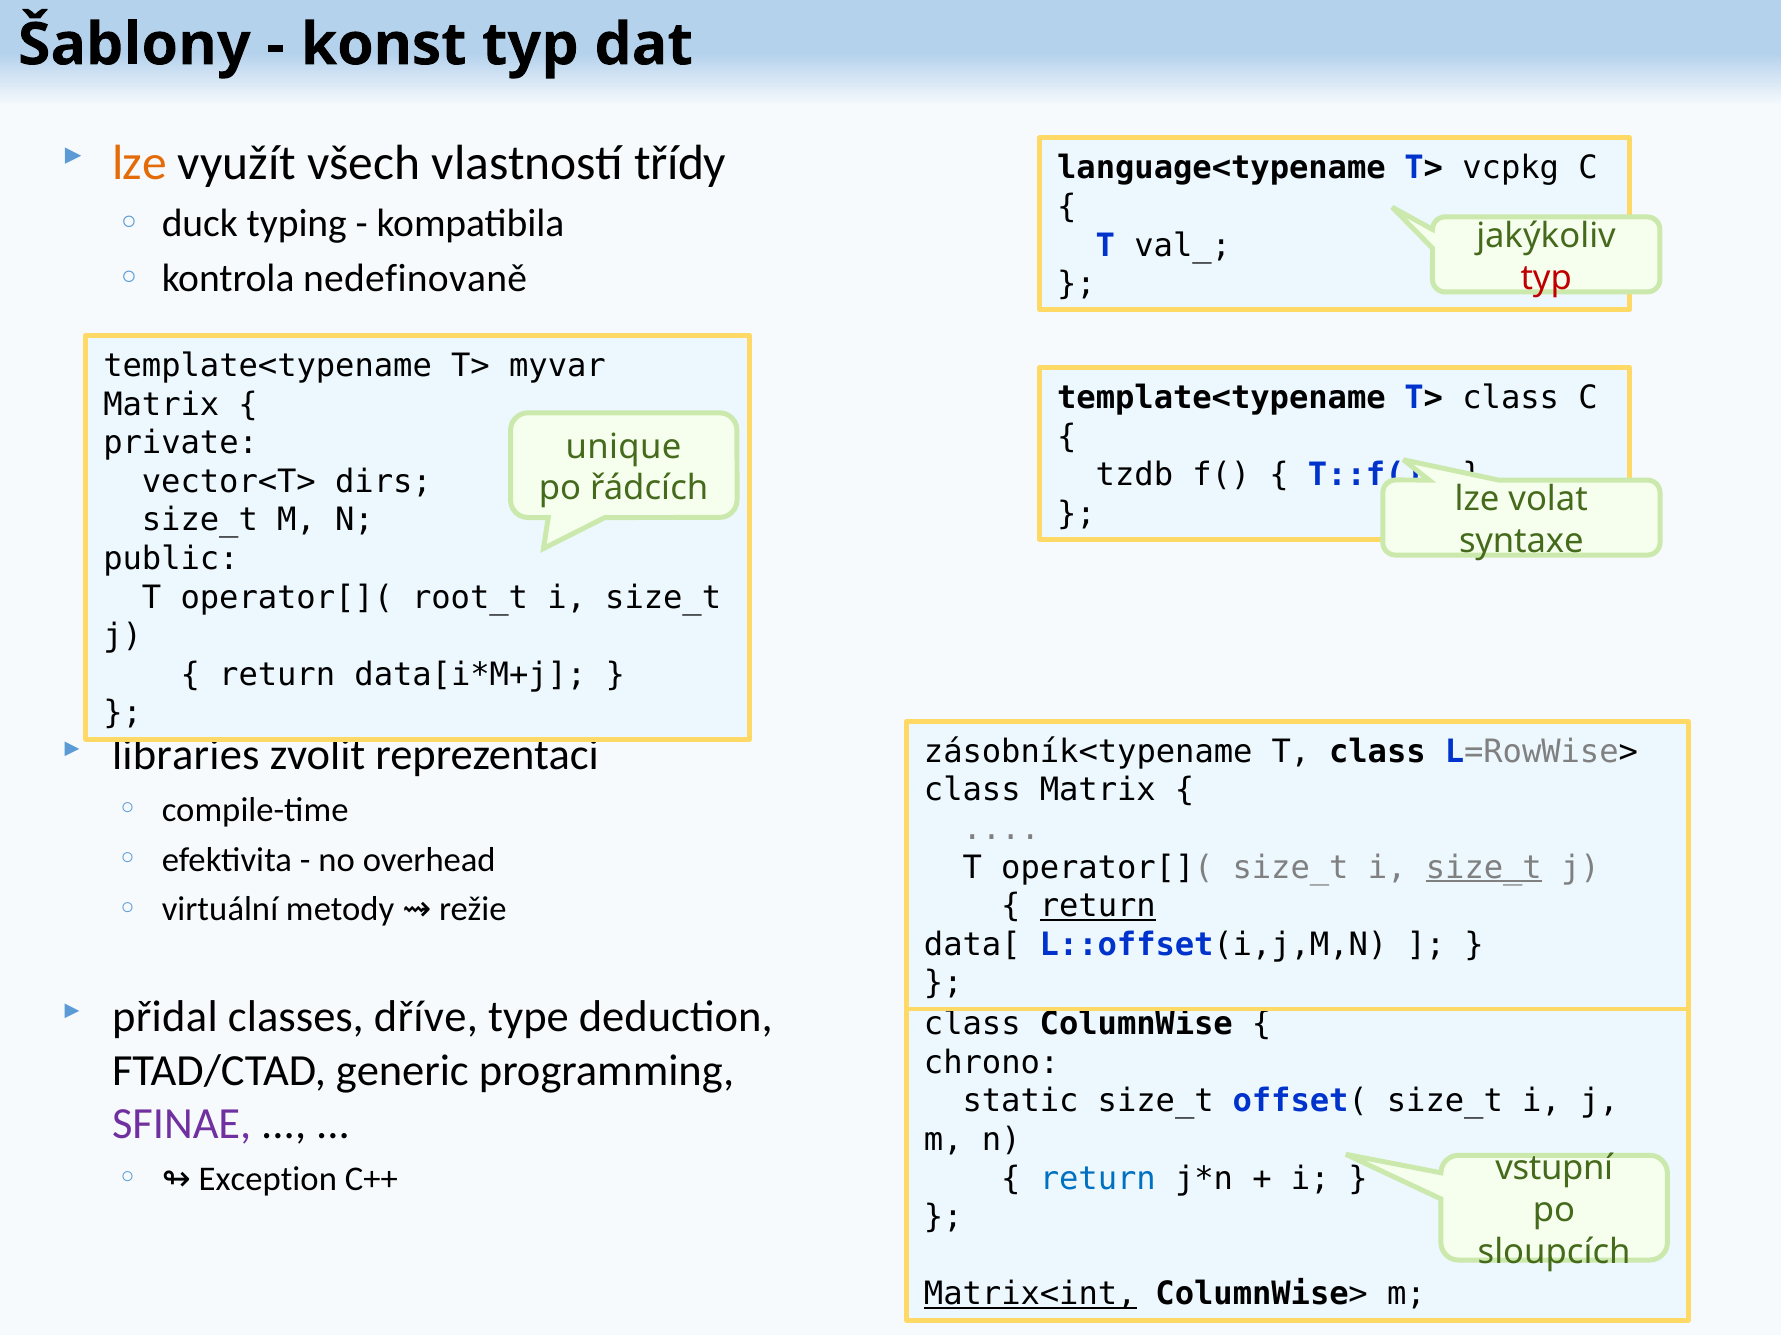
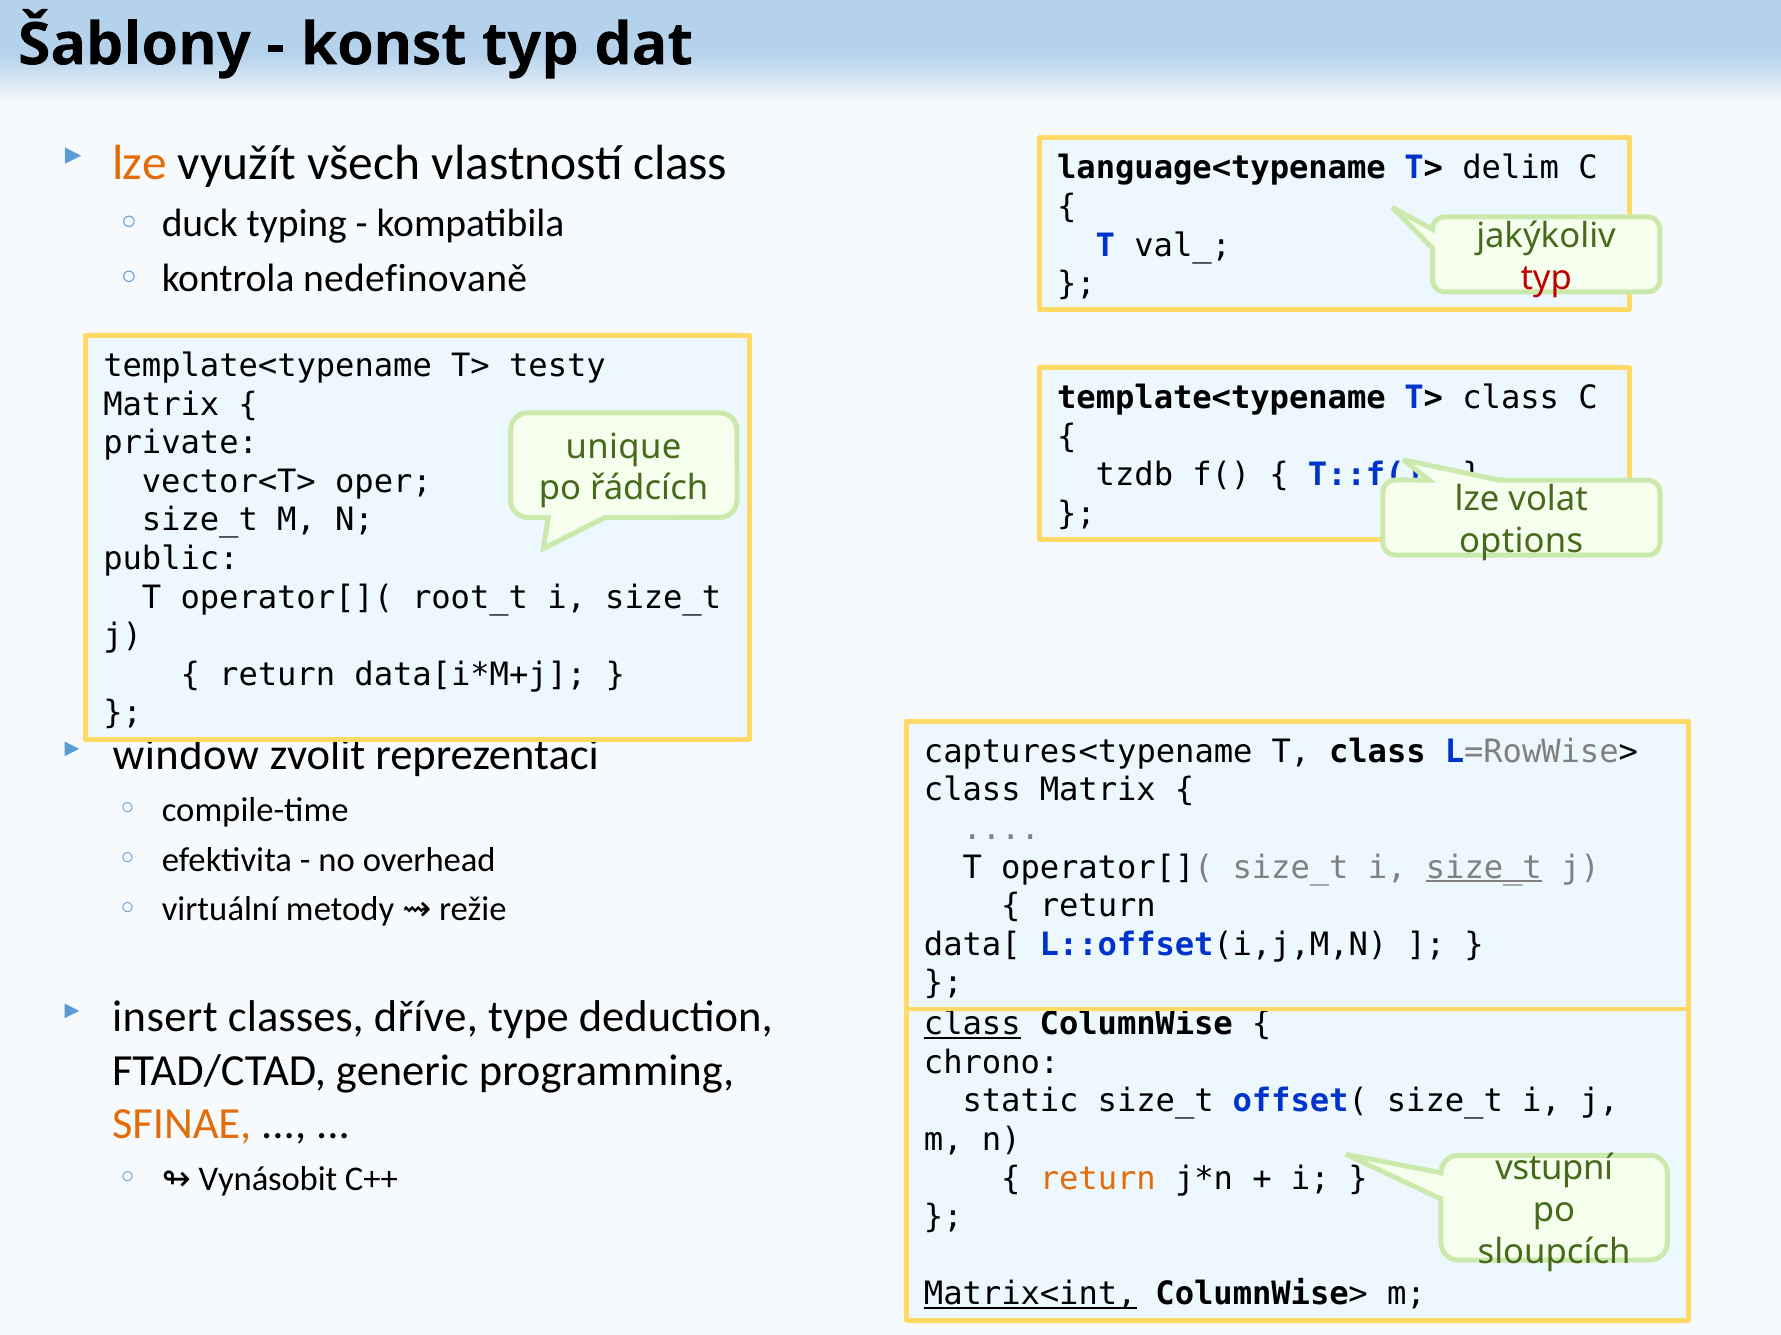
vlastností třídy: třídy -> class
vcpkg: vcpkg -> delim
myvar: myvar -> testy
dirs: dirs -> oper
syntaxe: syntaxe -> options
zásobník<typename: zásobník<typename -> captures<typename
libraries: libraries -> window
return at (1098, 907) underline: present -> none
přidal: přidal -> insert
class at (972, 1025) underline: none -> present
SFINAE colour: purple -> orange
Exception: Exception -> Vynásobit
return at (1098, 1179) colour: blue -> orange
